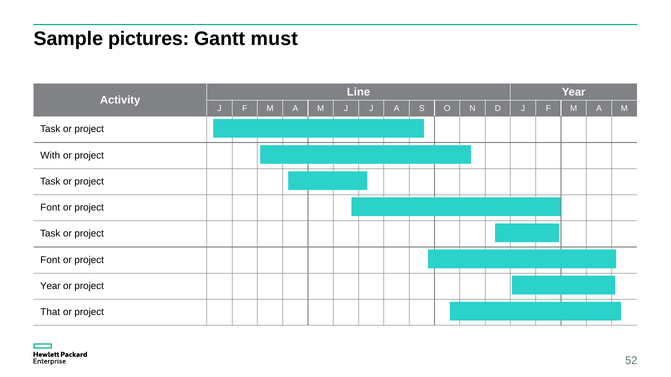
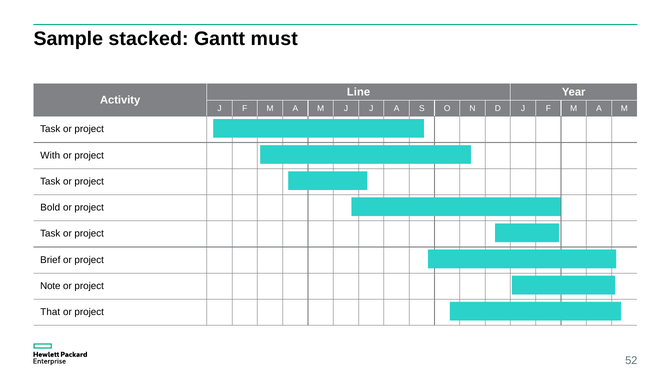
pictures: pictures -> stacked
Font at (50, 208): Font -> Bold
Font at (50, 260): Font -> Brief
Year at (50, 286): Year -> Note
